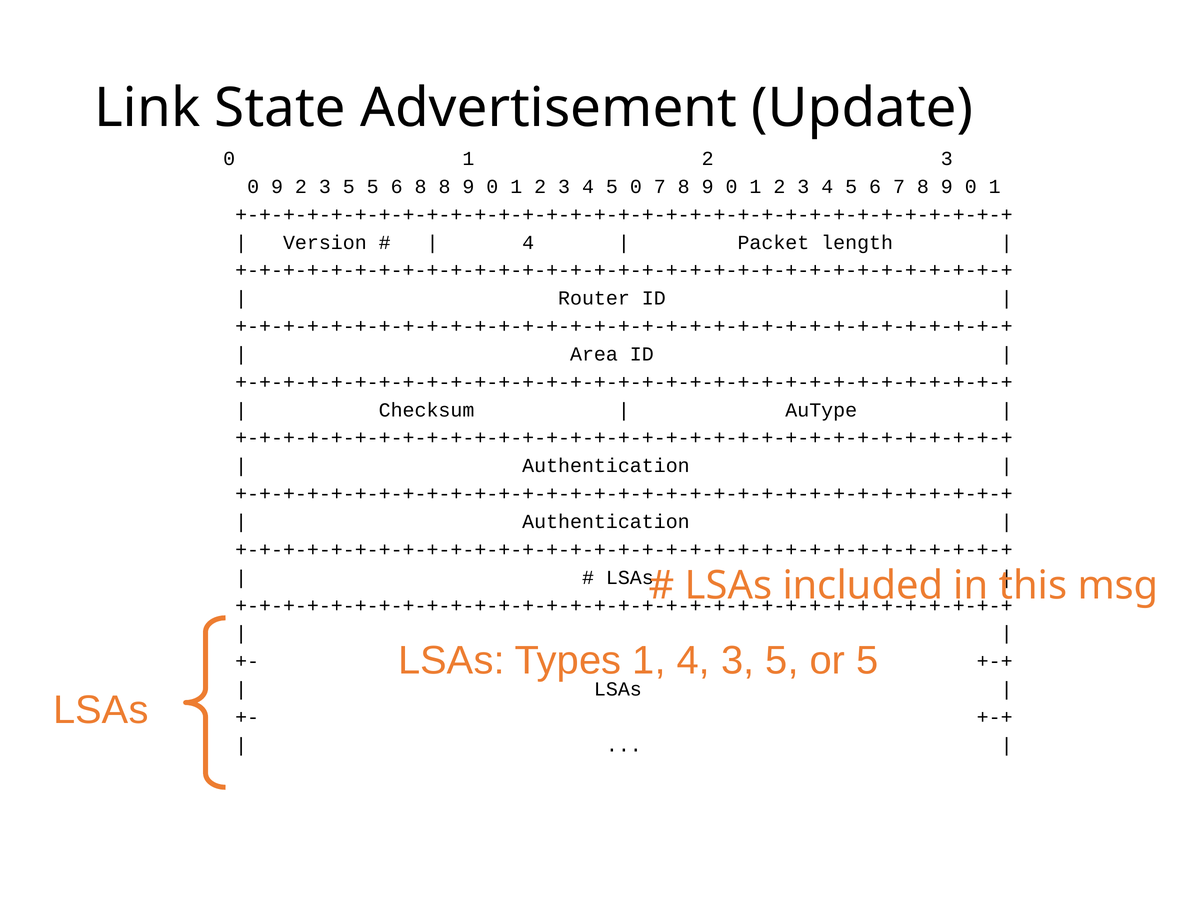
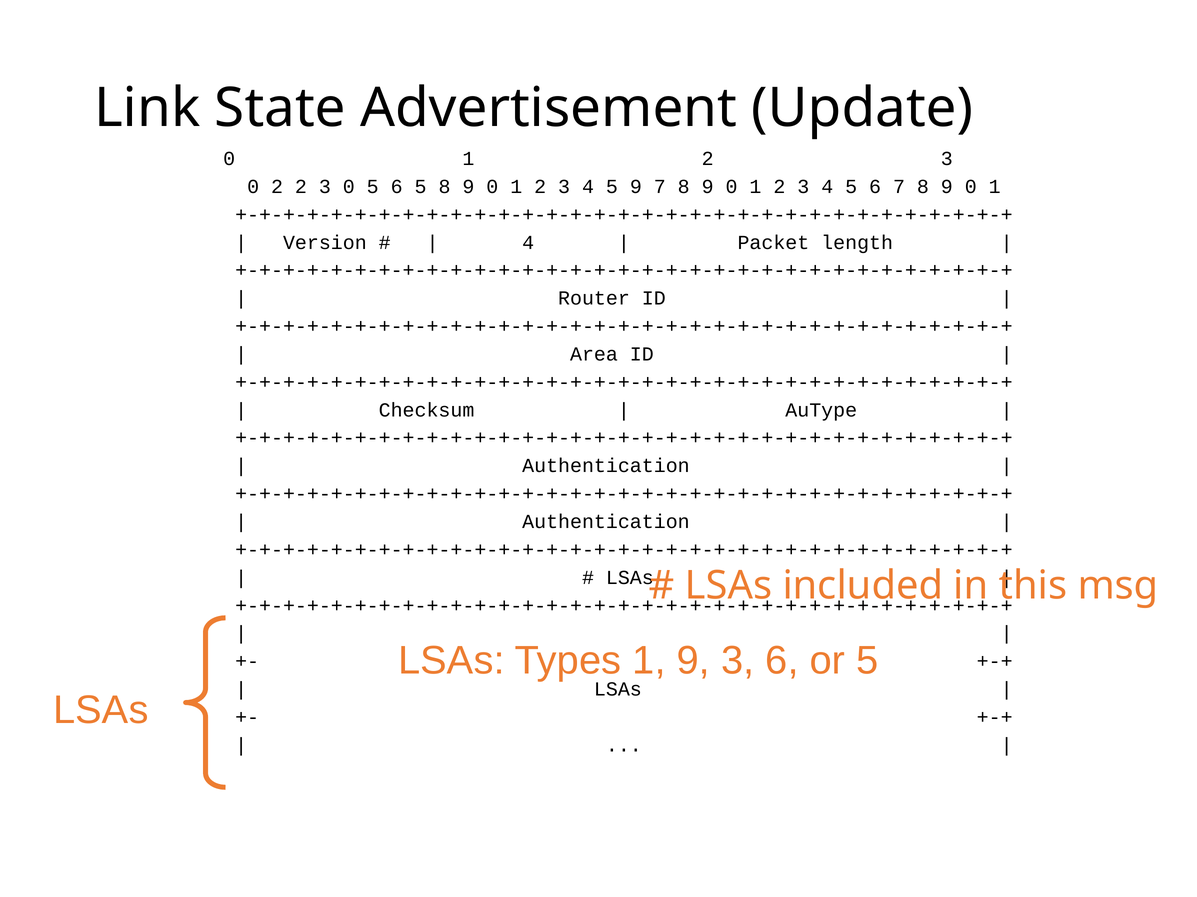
0 9: 9 -> 2
5 at (349, 187): 5 -> 0
6 8: 8 -> 5
5 0: 0 -> 9
1 4: 4 -> 9
5 at (782, 661): 5 -> 6
